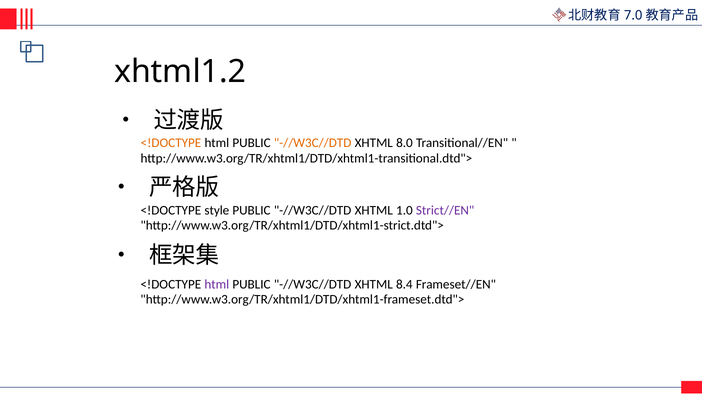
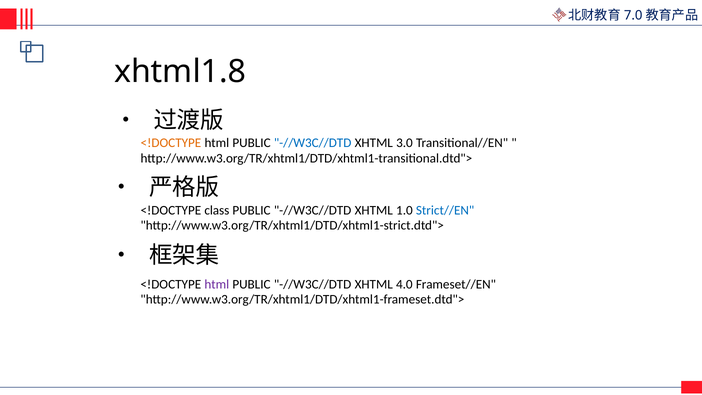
xhtml1.2: xhtml1.2 -> xhtml1.8
-//W3C//DTD at (313, 143) colour: orange -> blue
8.0: 8.0 -> 3.0
style: style -> class
Strict//EN colour: purple -> blue
8.4: 8.4 -> 4.0
